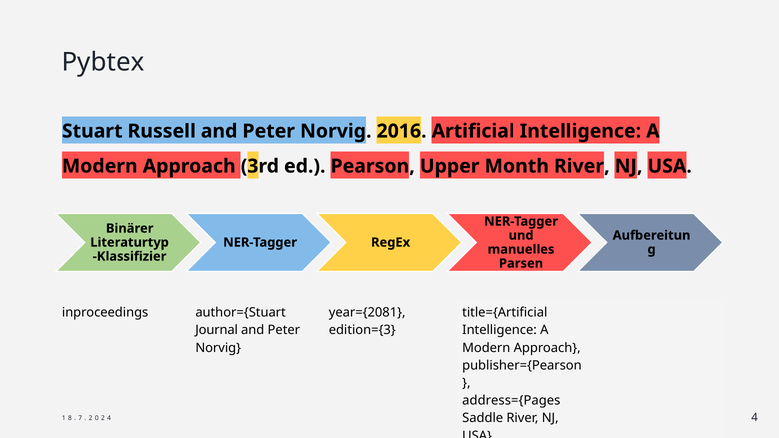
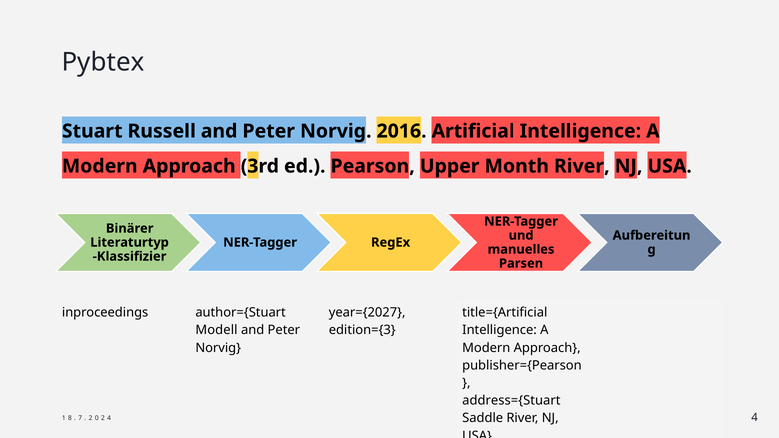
year={2081: year={2081 -> year={2027
Journal: Journal -> Modell
address={Pages: address={Pages -> address={Stuart
